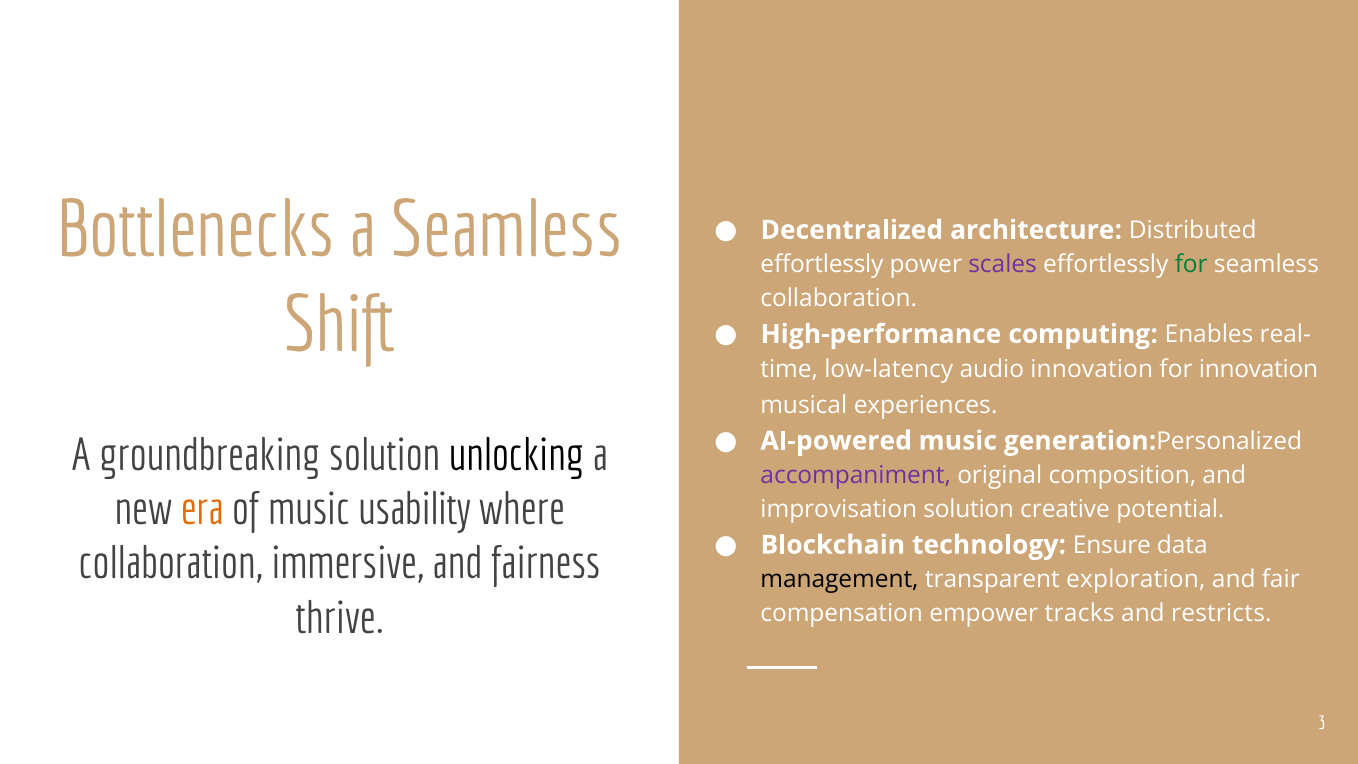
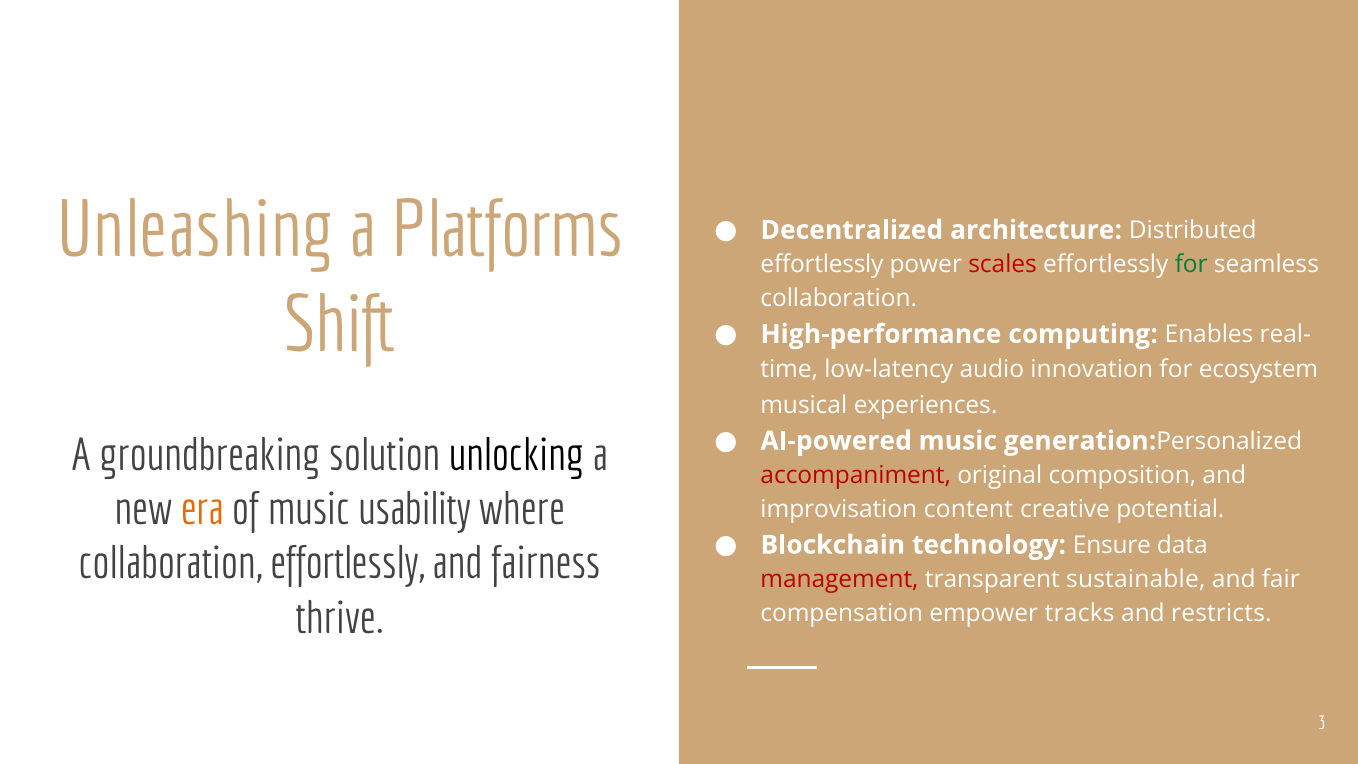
Bottlenecks: Bottlenecks -> Unleashing
a Seamless: Seamless -> Platforms
scales colour: purple -> red
for innovation: innovation -> ecosystem
accompaniment colour: purple -> red
improvisation solution: solution -> content
collaboration immersive: immersive -> effortlessly
management colour: black -> red
exploration: exploration -> sustainable
